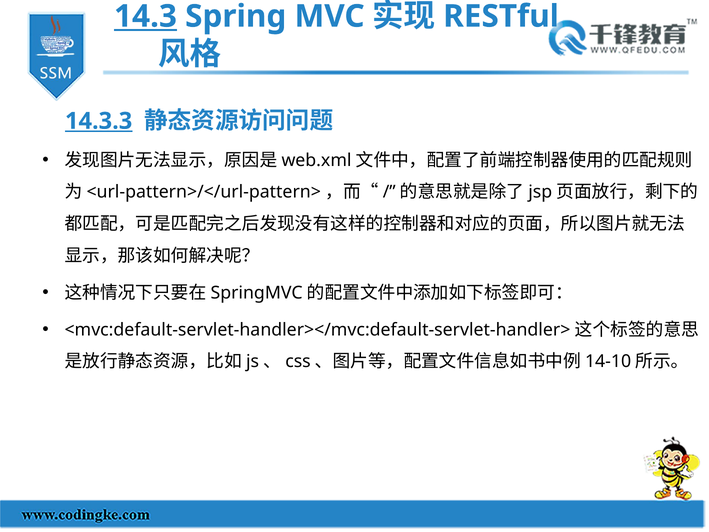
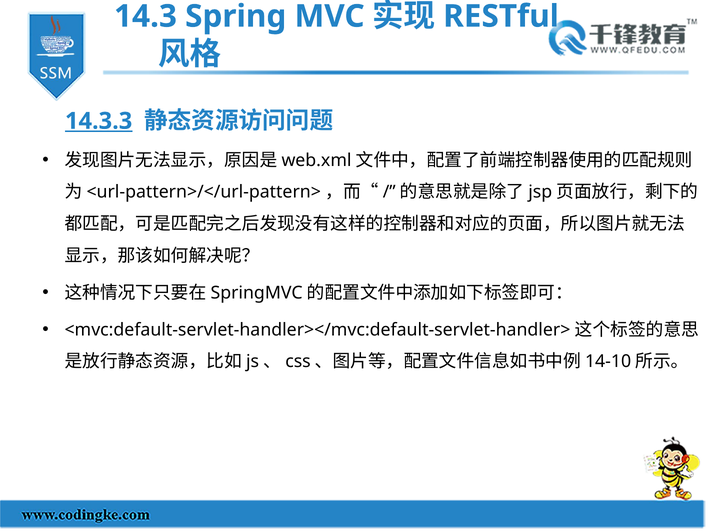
14.3 underline: present -> none
